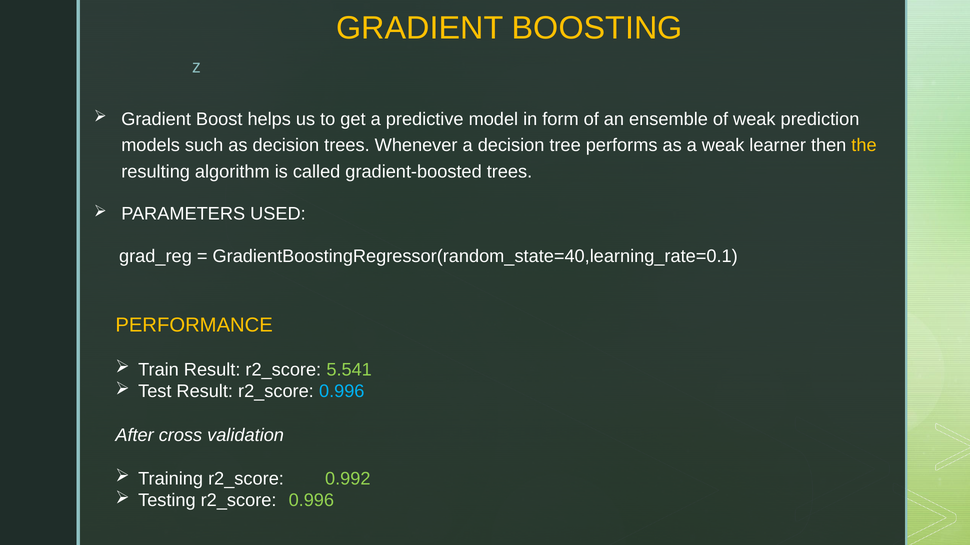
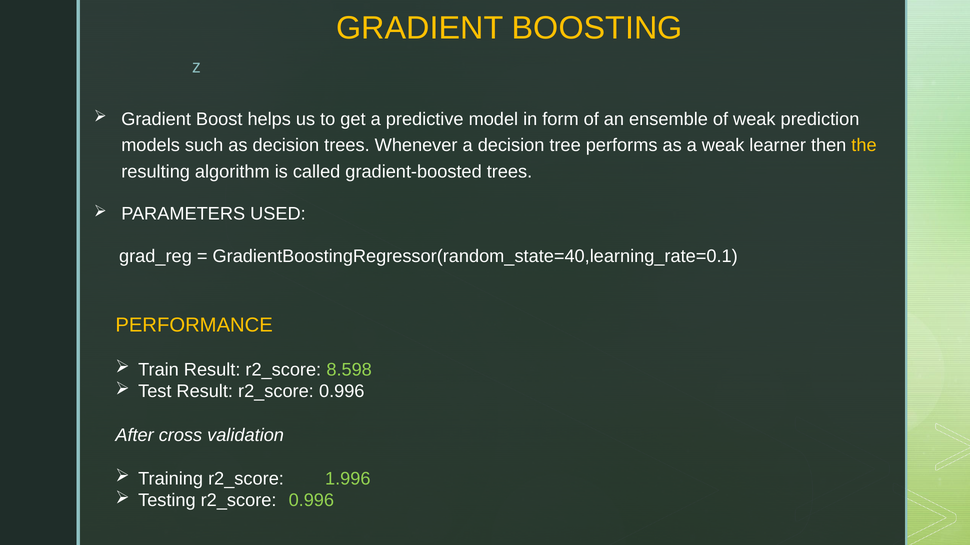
5.541: 5.541 -> 8.598
0.996 at (342, 392) colour: light blue -> white
0.992: 0.992 -> 1.996
